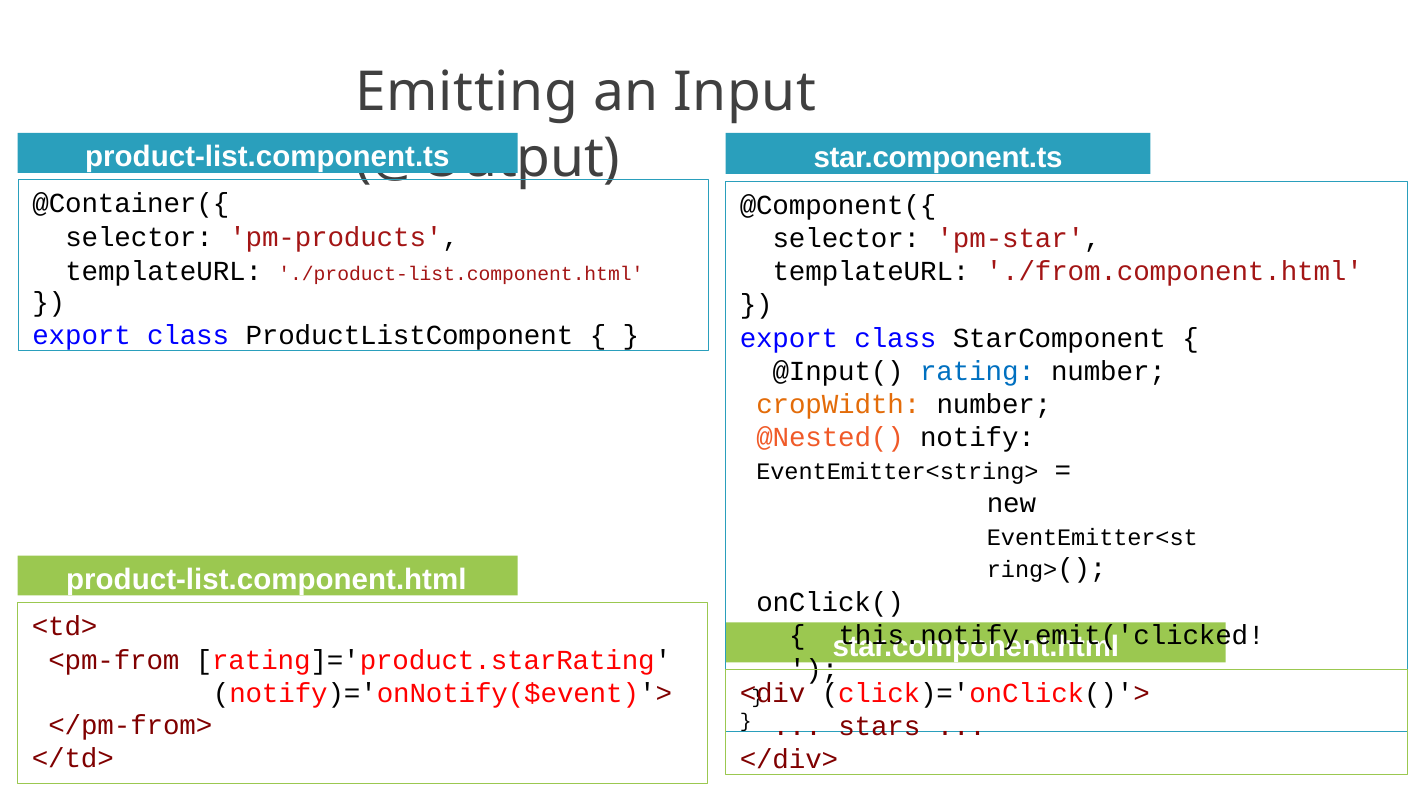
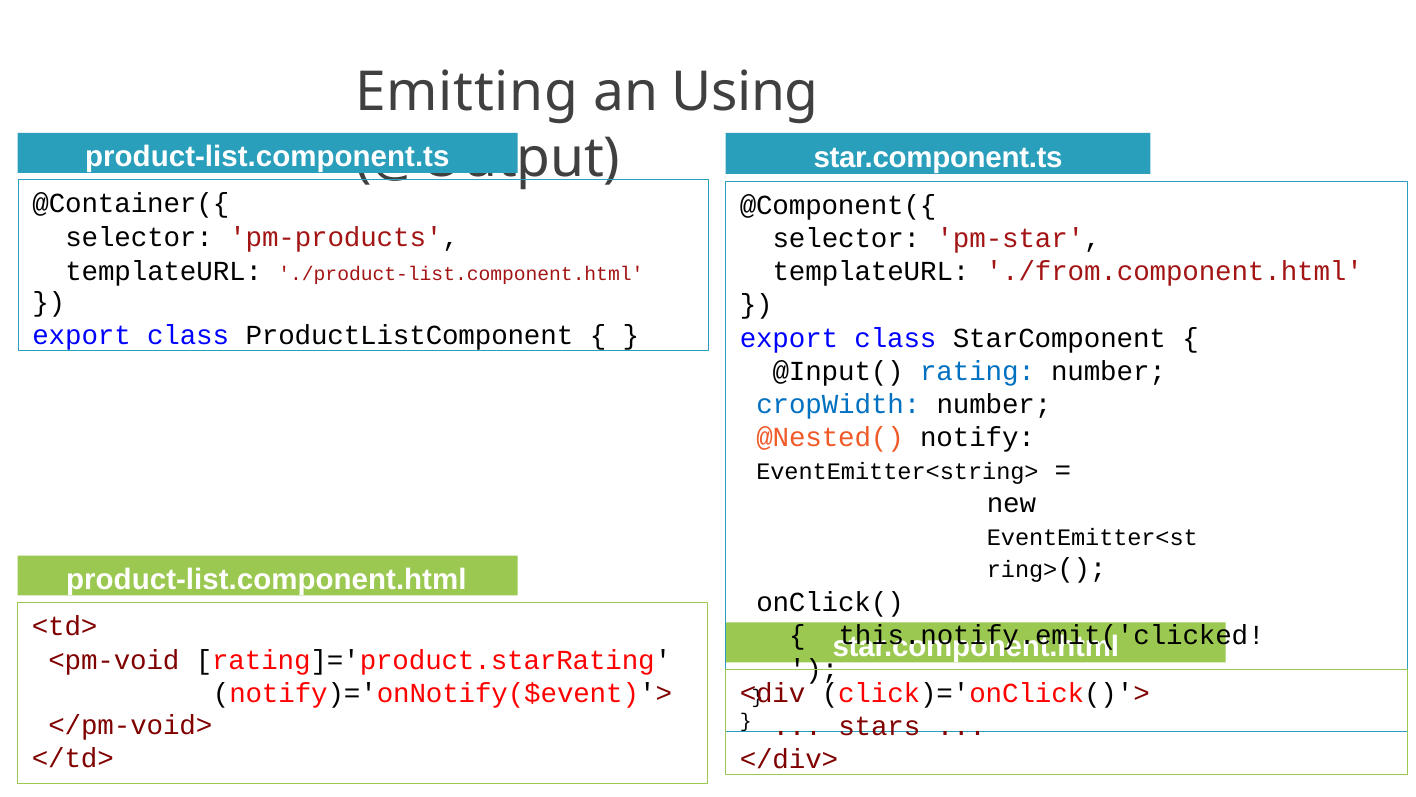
Input: Input -> Using
cropWidth colour: orange -> blue
<pm-from: <pm-from -> <pm-void
</pm-from>: </pm-from> -> </pm-void>
